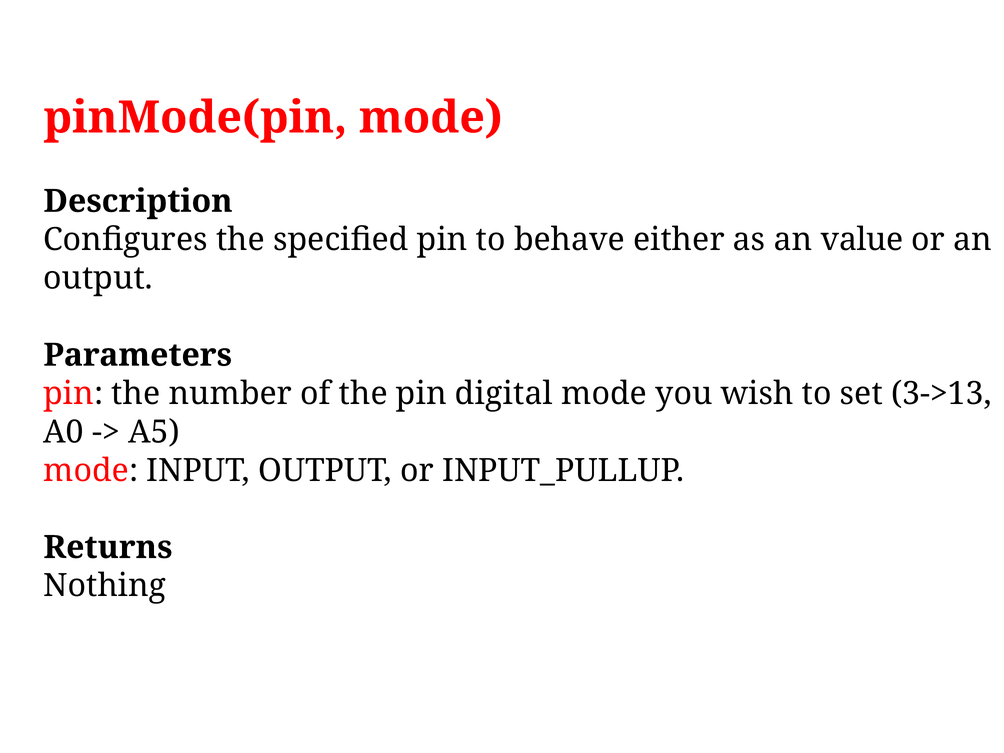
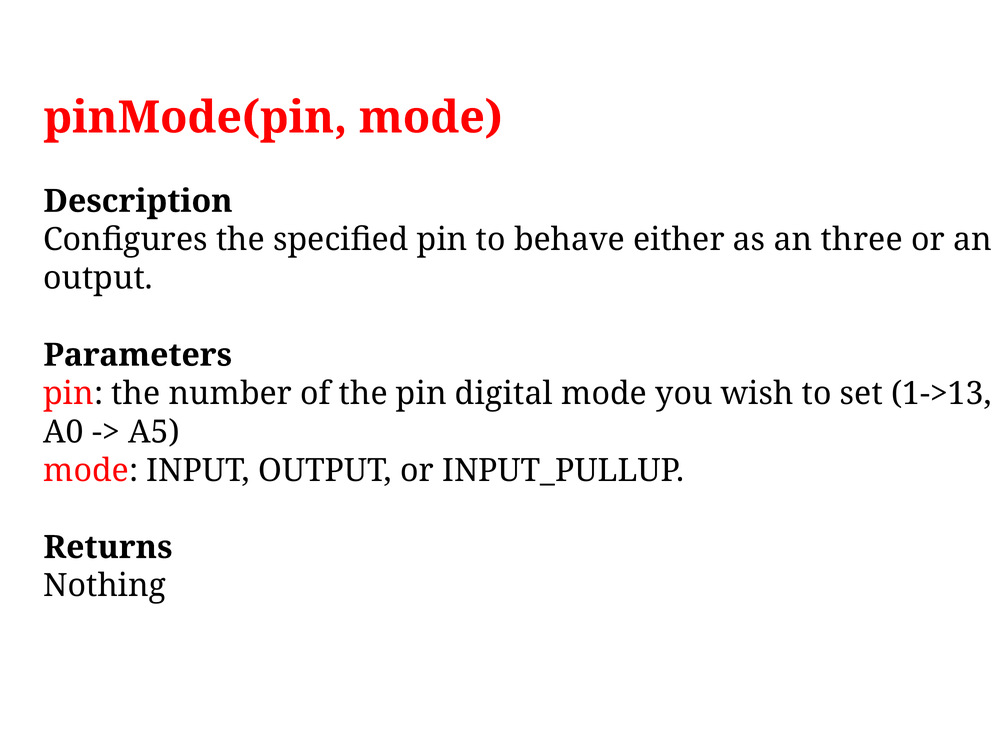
value: value -> three
3->13: 3->13 -> 1->13
